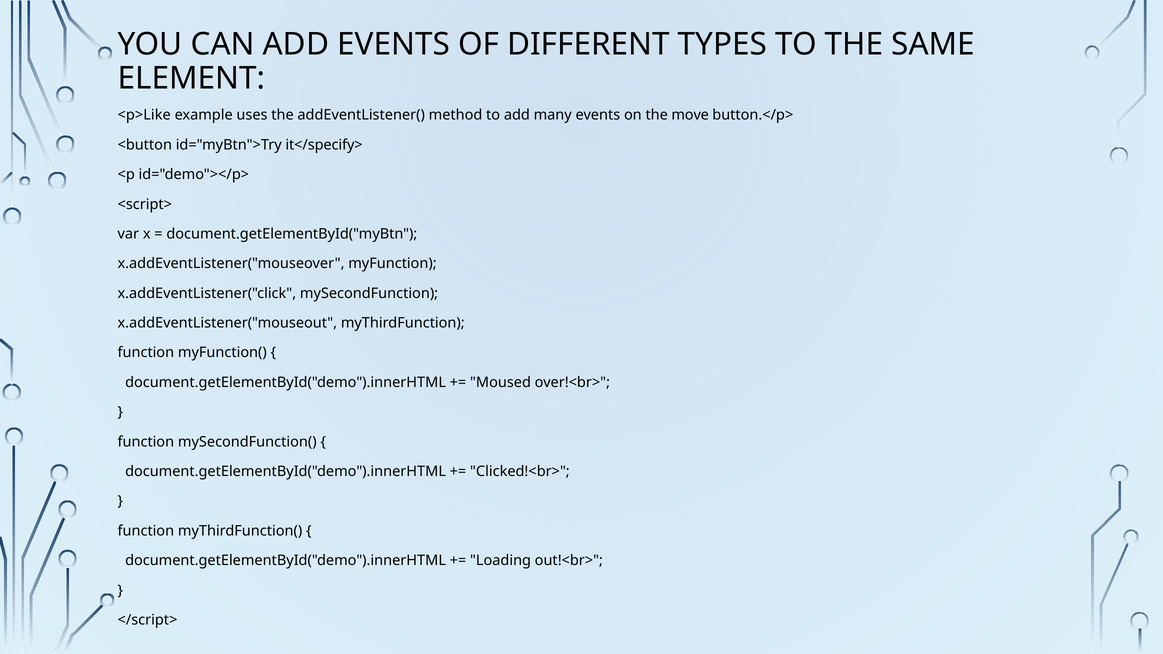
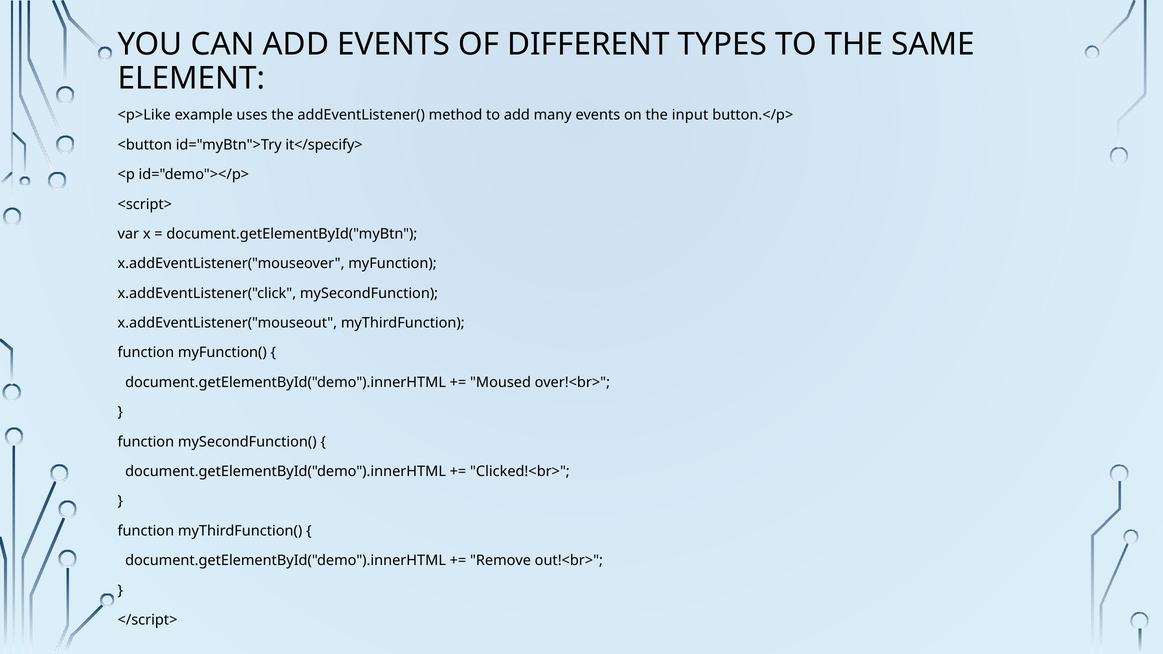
move: move -> input
Loading: Loading -> Remove
